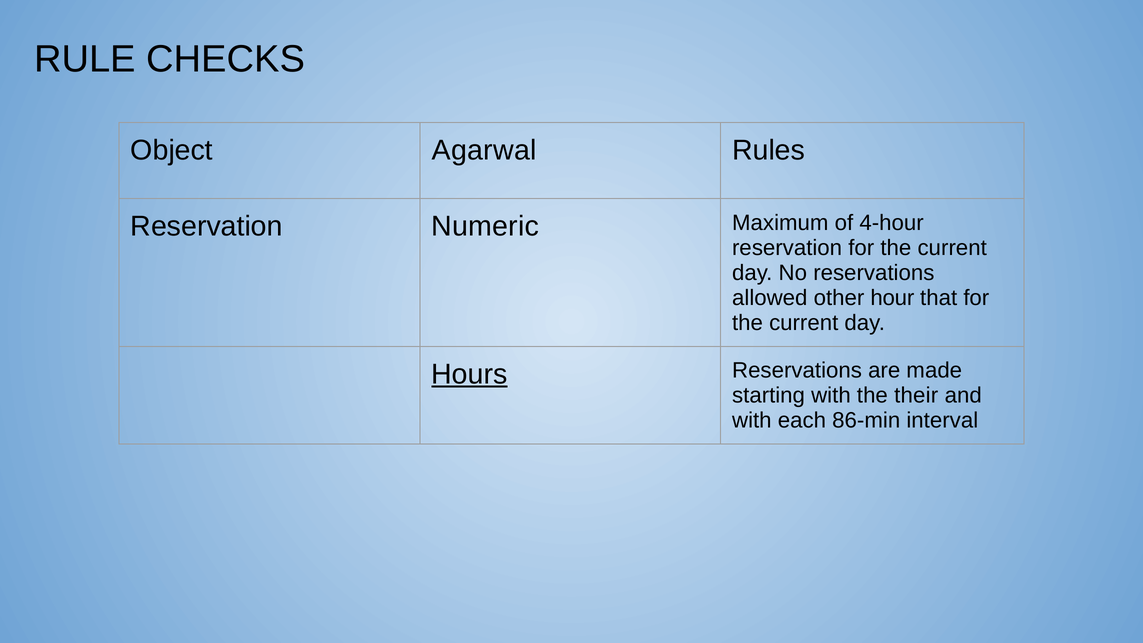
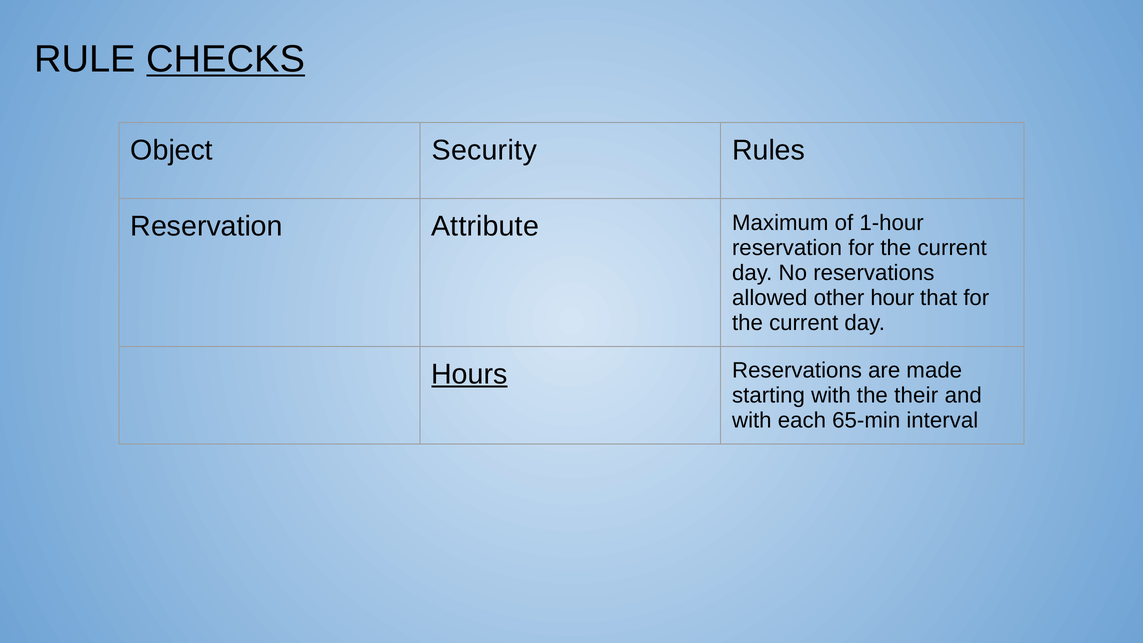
CHECKS underline: none -> present
Agarwal: Agarwal -> Security
Numeric: Numeric -> Attribute
4-hour: 4-hour -> 1-hour
86-min: 86-min -> 65-min
